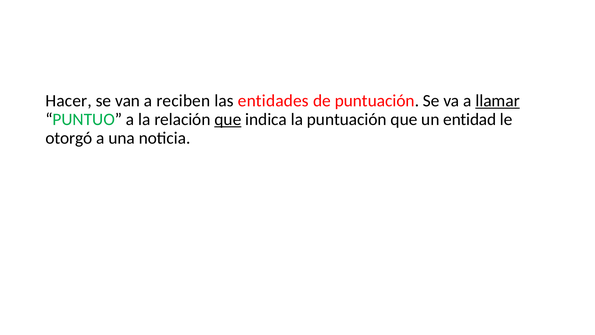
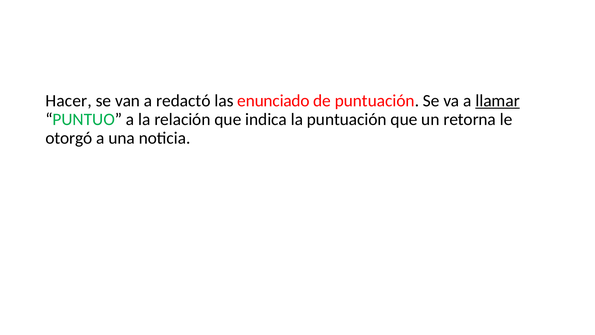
reciben: reciben -> redactó
entidades: entidades -> enunciado
que at (228, 119) underline: present -> none
entidad: entidad -> retorna
